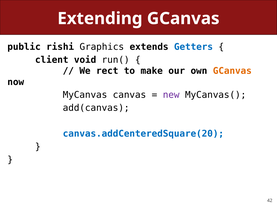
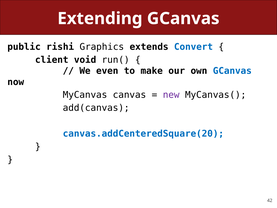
Getters: Getters -> Convert
rect: rect -> even
GCanvas at (232, 71) colour: orange -> blue
